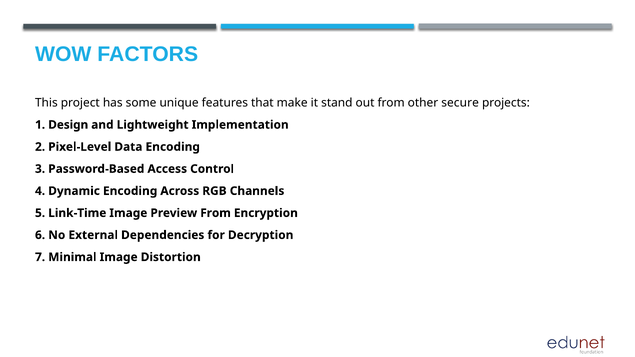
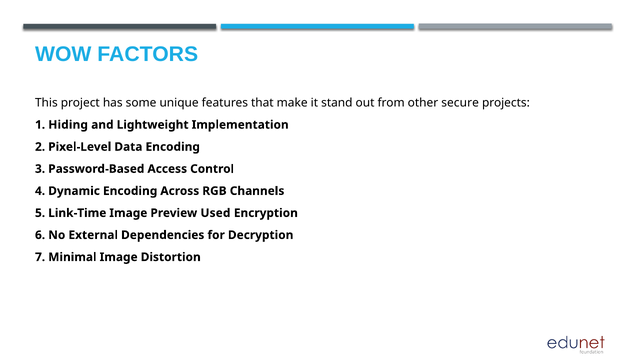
Design: Design -> Hiding
Preview From: From -> Used
